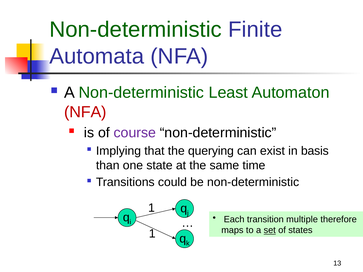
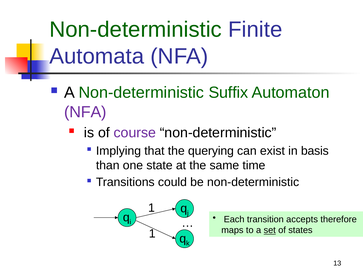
Least: Least -> Suffix
NFA at (85, 112) colour: red -> purple
multiple: multiple -> accepts
